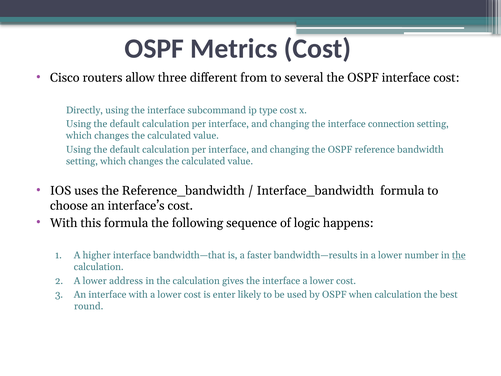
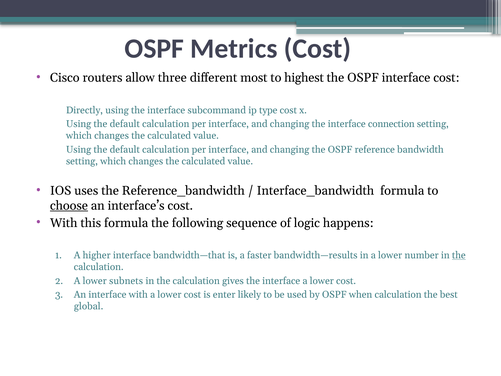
from: from -> most
several: several -> highest
choose underline: none -> present
address: address -> subnets
round: round -> global
